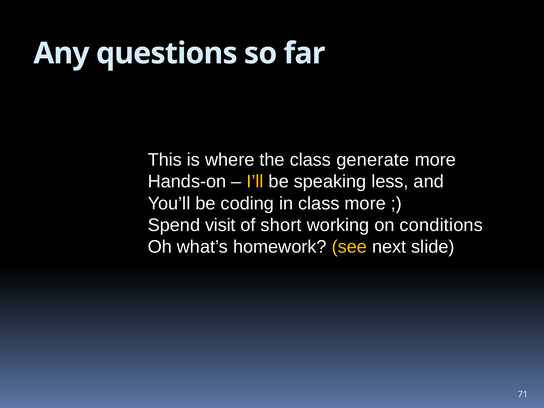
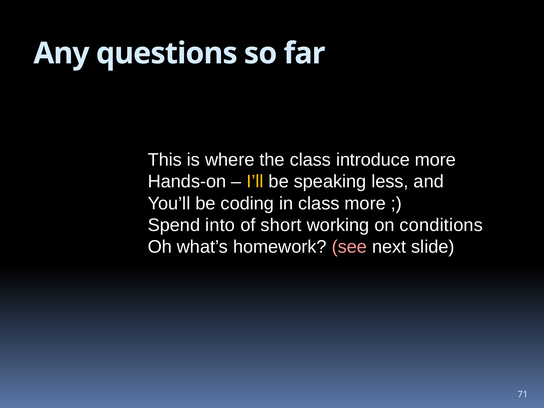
generate: generate -> introduce
visit: visit -> into
see colour: yellow -> pink
